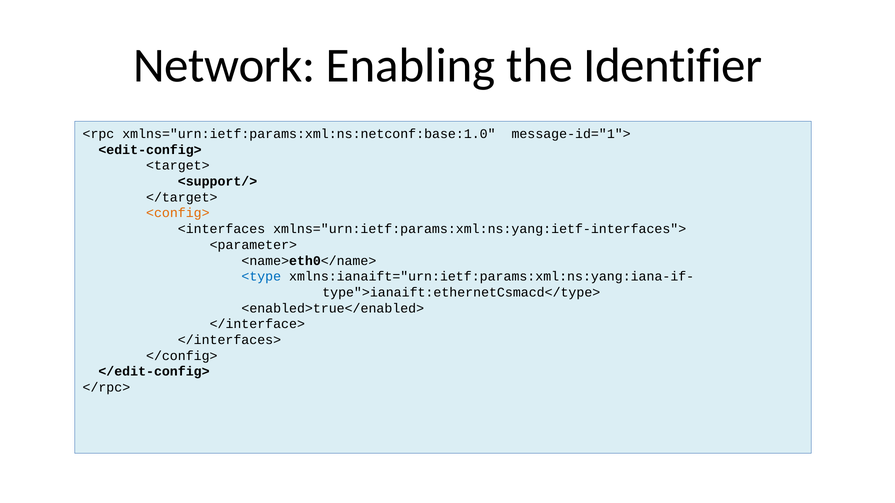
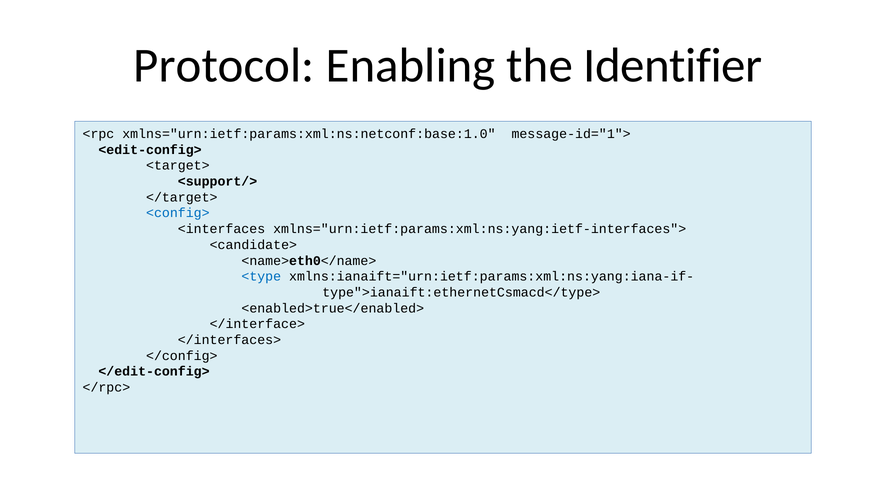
Network: Network -> Protocol
<config> colour: orange -> blue
<parameter>: <parameter> -> <candidate>
